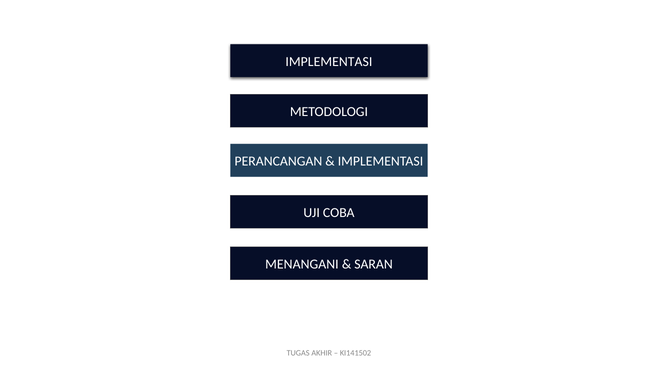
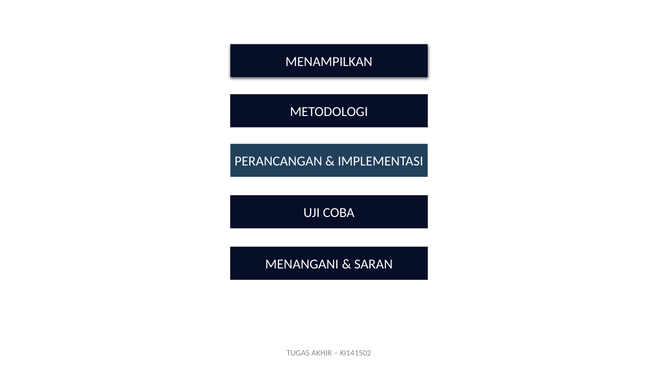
IMPLEMENTASI at (329, 62): IMPLEMENTASI -> MENAMPILKAN
